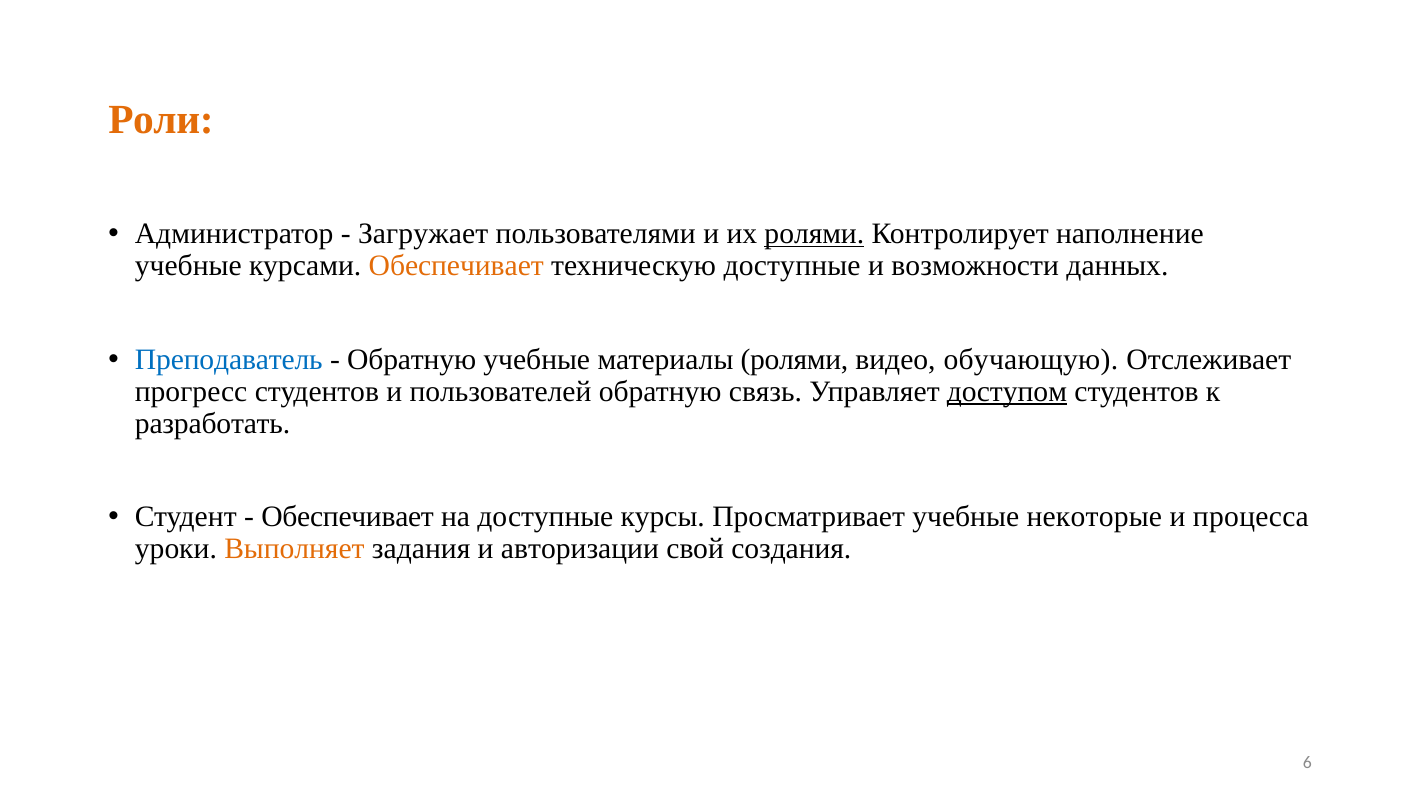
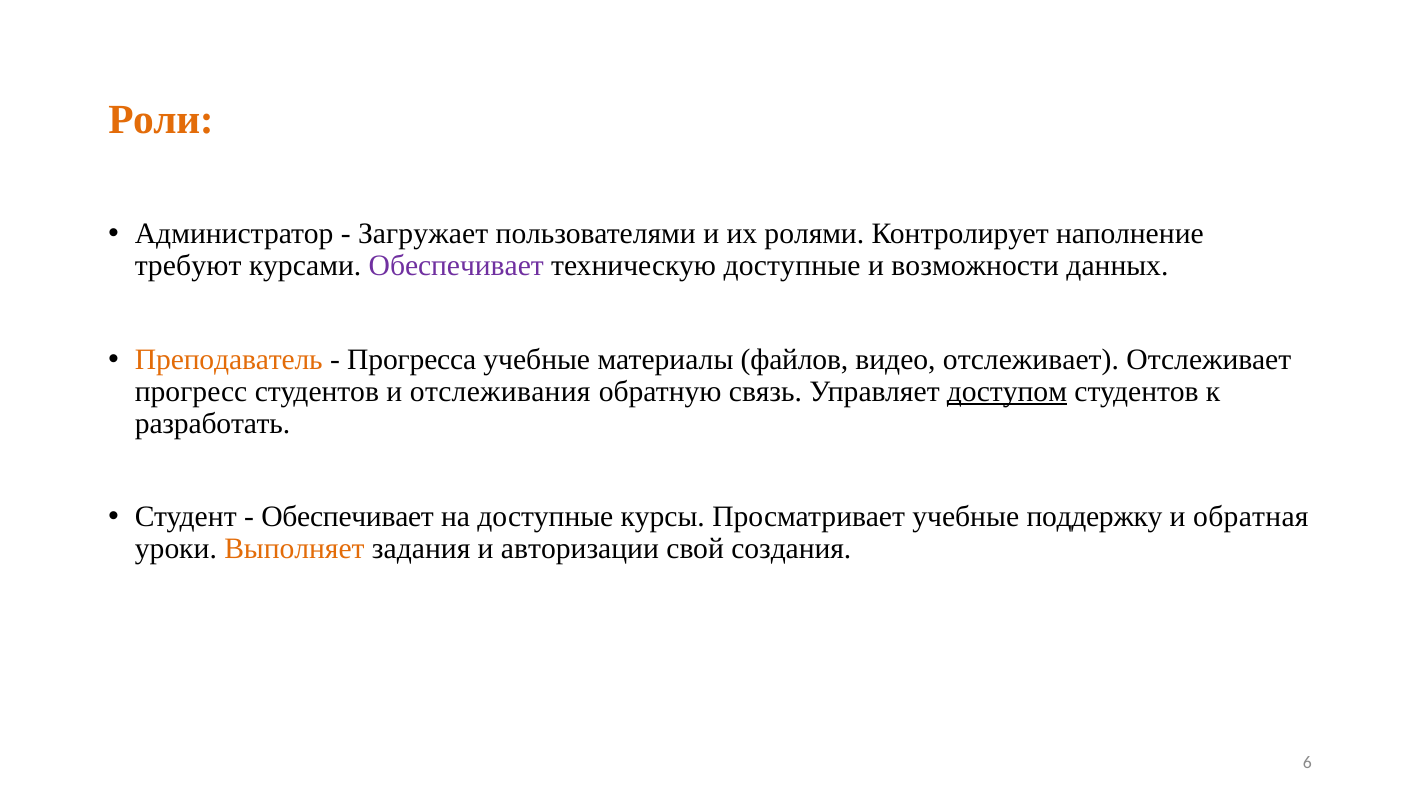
ролями at (814, 234) underline: present -> none
учебные at (188, 266): учебные -> требуют
Обеспечивает at (456, 266) colour: orange -> purple
Преподаватель colour: blue -> orange
Обратную at (412, 359): Обратную -> Прогресса
материалы ролями: ролями -> файлов
видео обучающую: обучающую -> отслеживает
пользователей: пользователей -> отслеживания
некоторые: некоторые -> поддержку
процесса: процесса -> обратная
